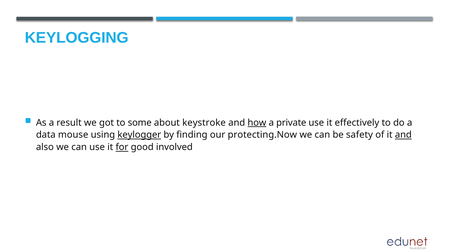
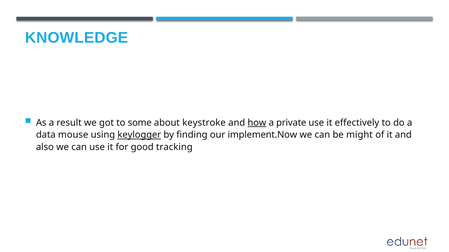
KEYLOGGING: KEYLOGGING -> KNOWLEDGE
protecting.Now: protecting.Now -> implement.Now
safety: safety -> might
and at (403, 135) underline: present -> none
for underline: present -> none
involved: involved -> tracking
